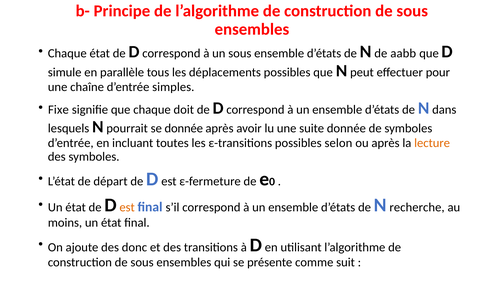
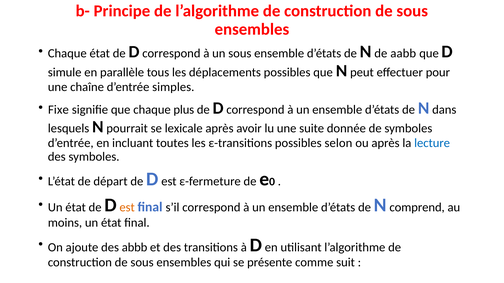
doit: doit -> plus
se donnée: donnée -> lexicale
lecture colour: orange -> blue
recherche: recherche -> comprend
donc: donc -> abbb
